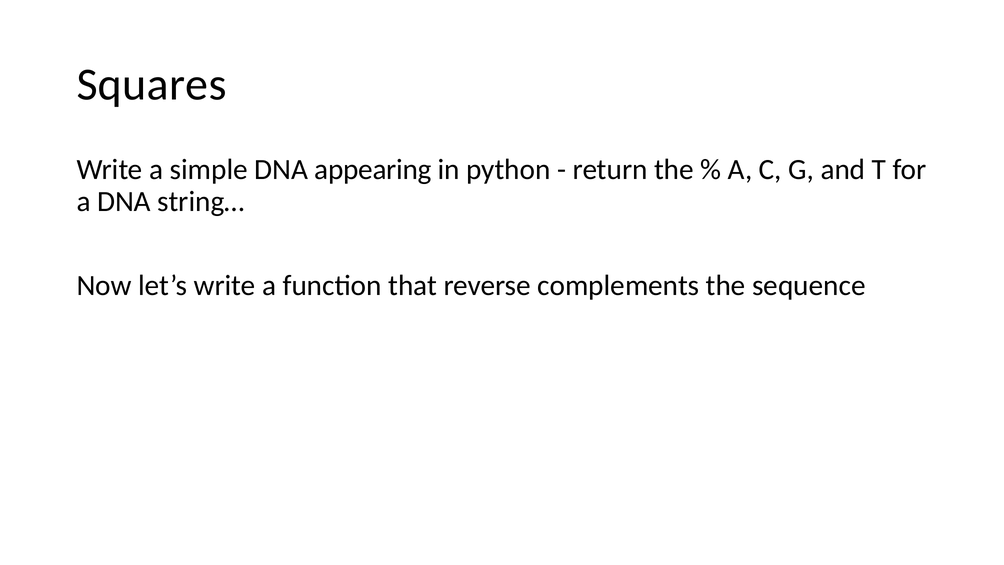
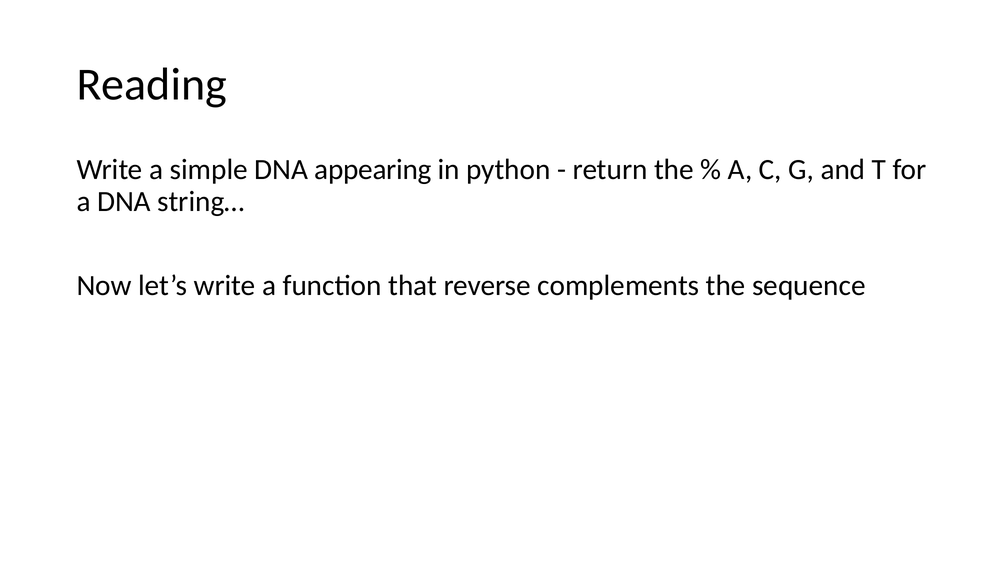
Squares: Squares -> Reading
